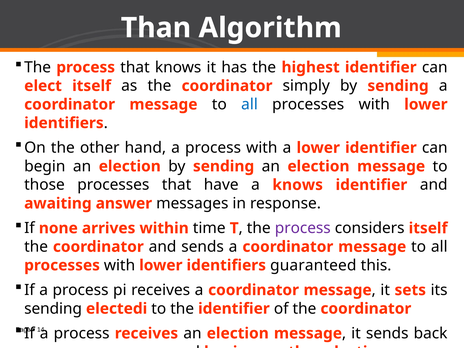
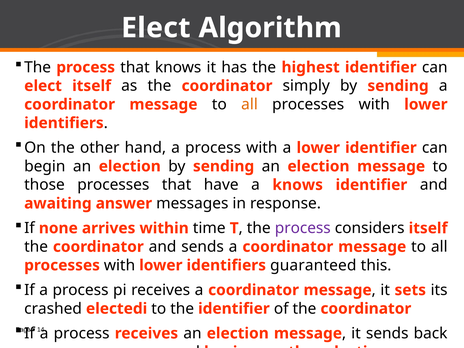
Than at (156, 28): Than -> Elect
all at (249, 104) colour: blue -> orange
sending at (53, 309): sending -> crashed
